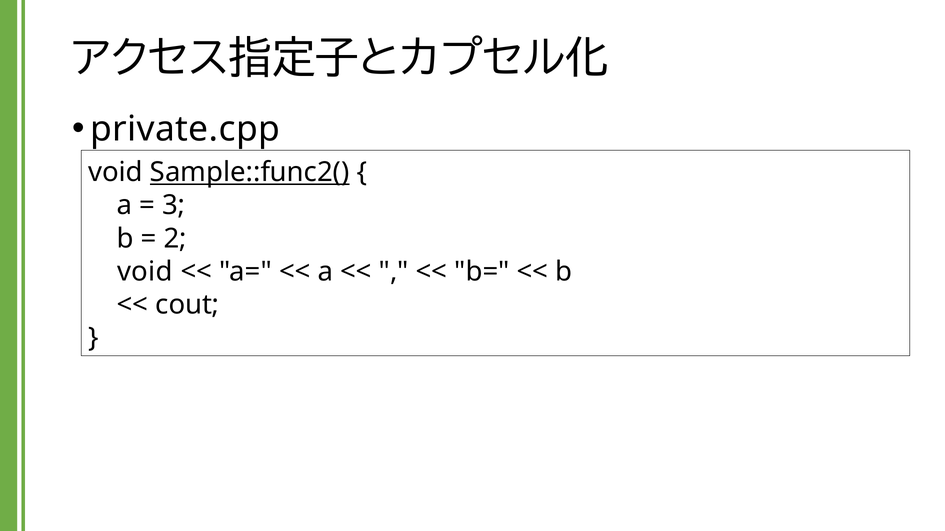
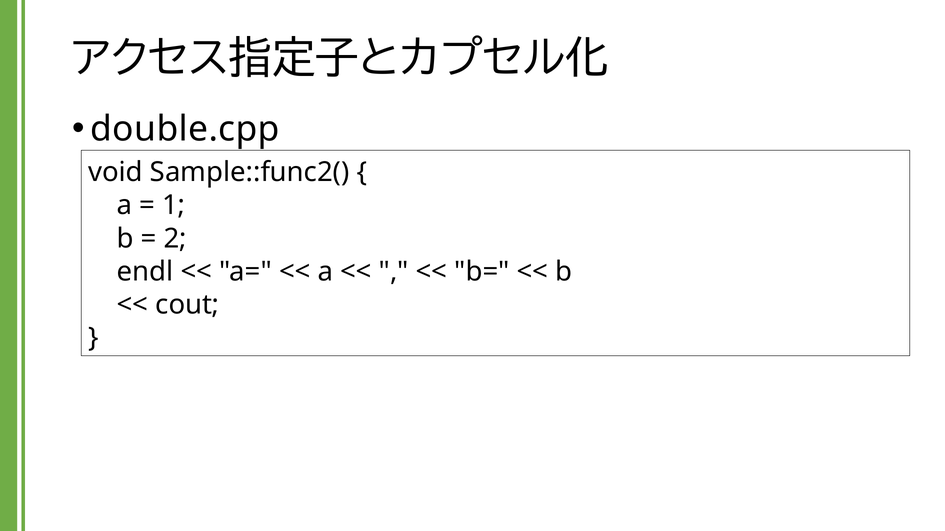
private.cpp: private.cpp -> double.cpp
Sample::func2( underline: present -> none
3: 3 -> 1
void at (145, 272): void -> endl
